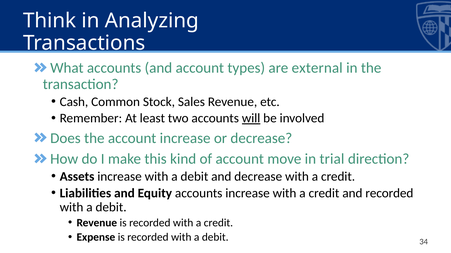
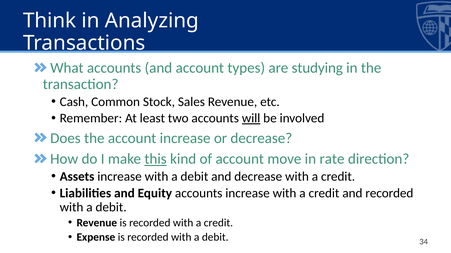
external: external -> studying
this at (156, 159) underline: none -> present
trial: trial -> rate
